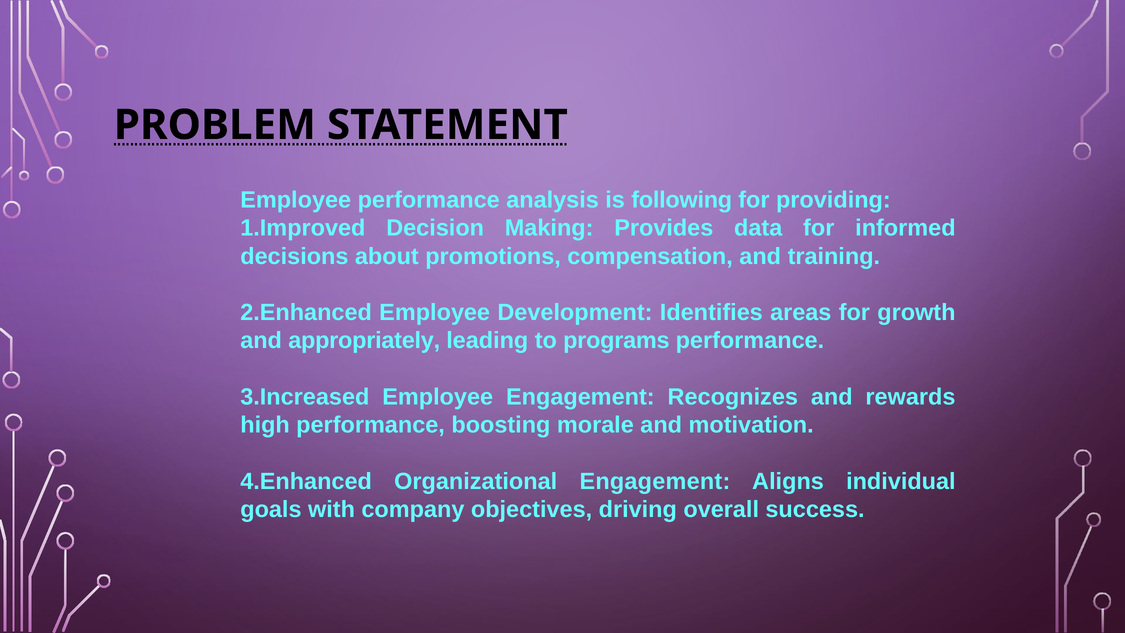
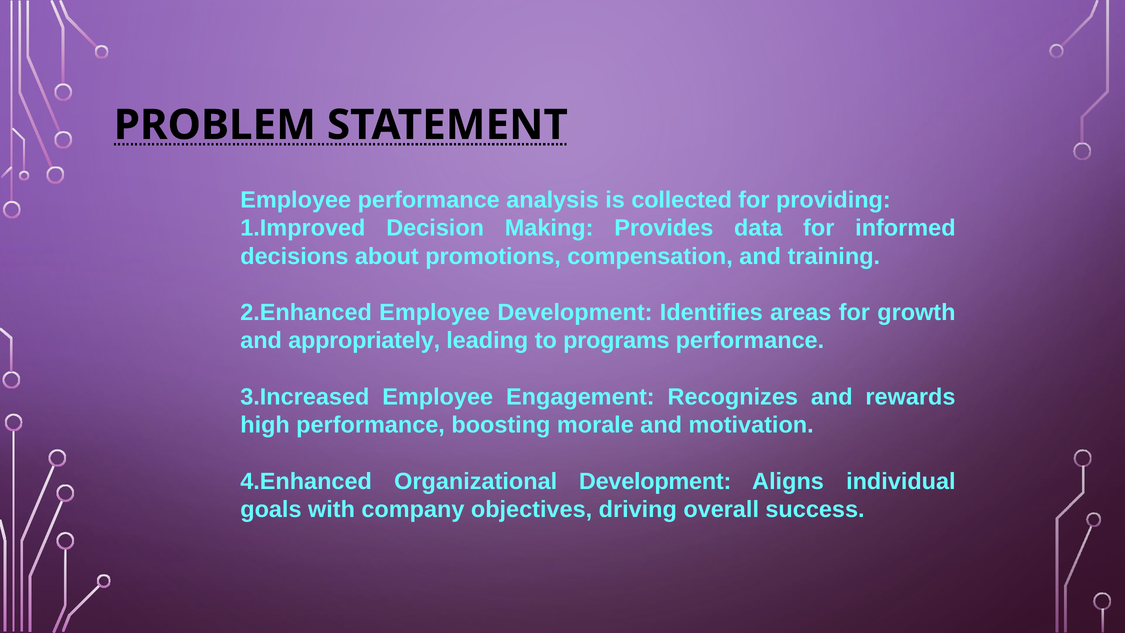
following: following -> collected
Organizational Engagement: Engagement -> Development
